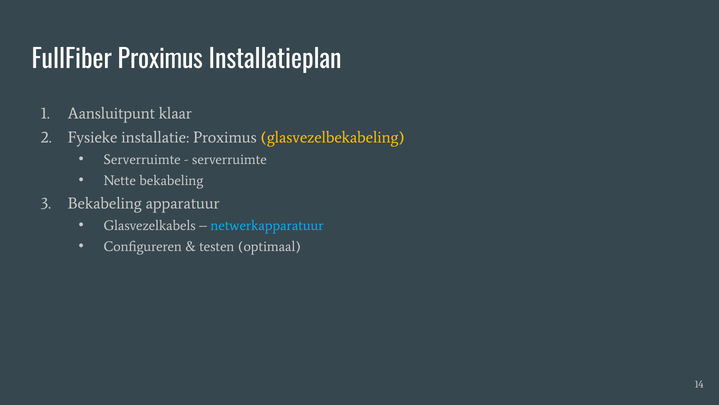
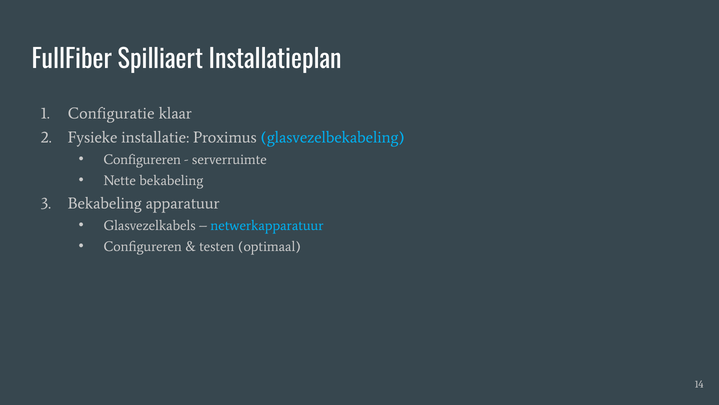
FullFiber Proximus: Proximus -> Spilliaert
Aansluitpunt: Aansluitpunt -> Configuratie
glasvezelbekabeling colour: yellow -> light blue
Serverruimte at (142, 159): Serverruimte -> Configureren
